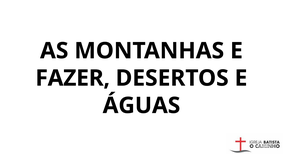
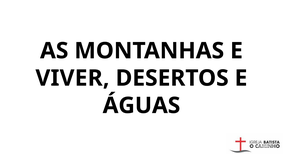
FAZER: FAZER -> VIVER
